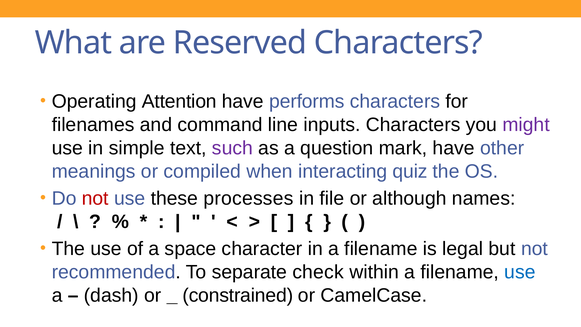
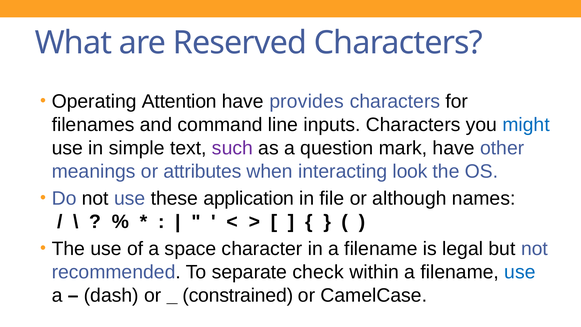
performs: performs -> provides
might colour: purple -> blue
compiled: compiled -> attributes
quiz: quiz -> look
not at (95, 198) colour: red -> black
processes: processes -> application
